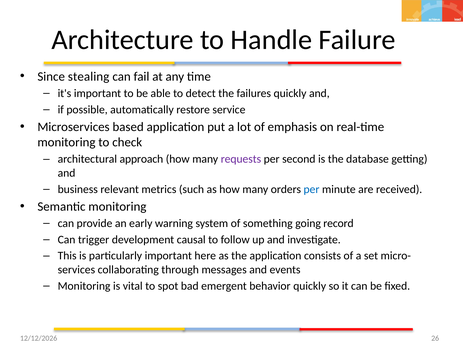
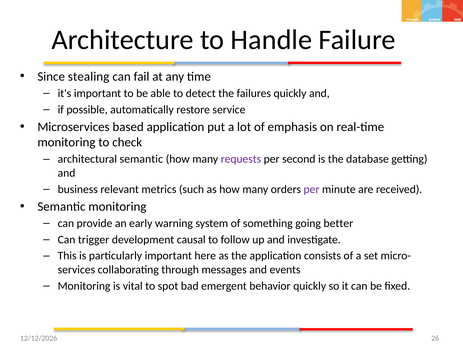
architectural approach: approach -> semantic
per at (312, 189) colour: blue -> purple
record: record -> better
